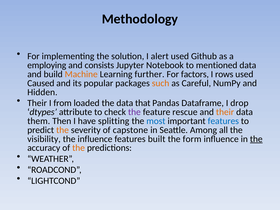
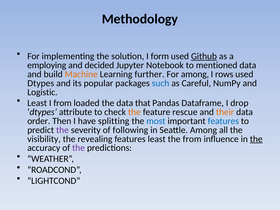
alert: alert -> form
Github underline: none -> present
consists: consists -> decided
For factors: factors -> among
Caused at (41, 83): Caused -> Dtypes
such colour: orange -> blue
Hidden: Hidden -> Logistic
Their at (37, 103): Their -> Least
the at (134, 112) colour: purple -> orange
them: them -> order
the at (62, 130) colour: orange -> purple
capstone: capstone -> following
the influence: influence -> revealing
features built: built -> least
the form: form -> from
the at (79, 148) colour: orange -> purple
